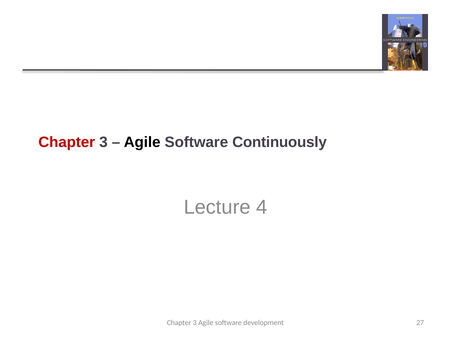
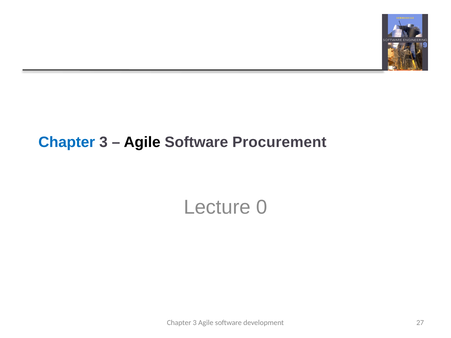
Chapter at (67, 142) colour: red -> blue
Continuously: Continuously -> Procurement
4: 4 -> 0
